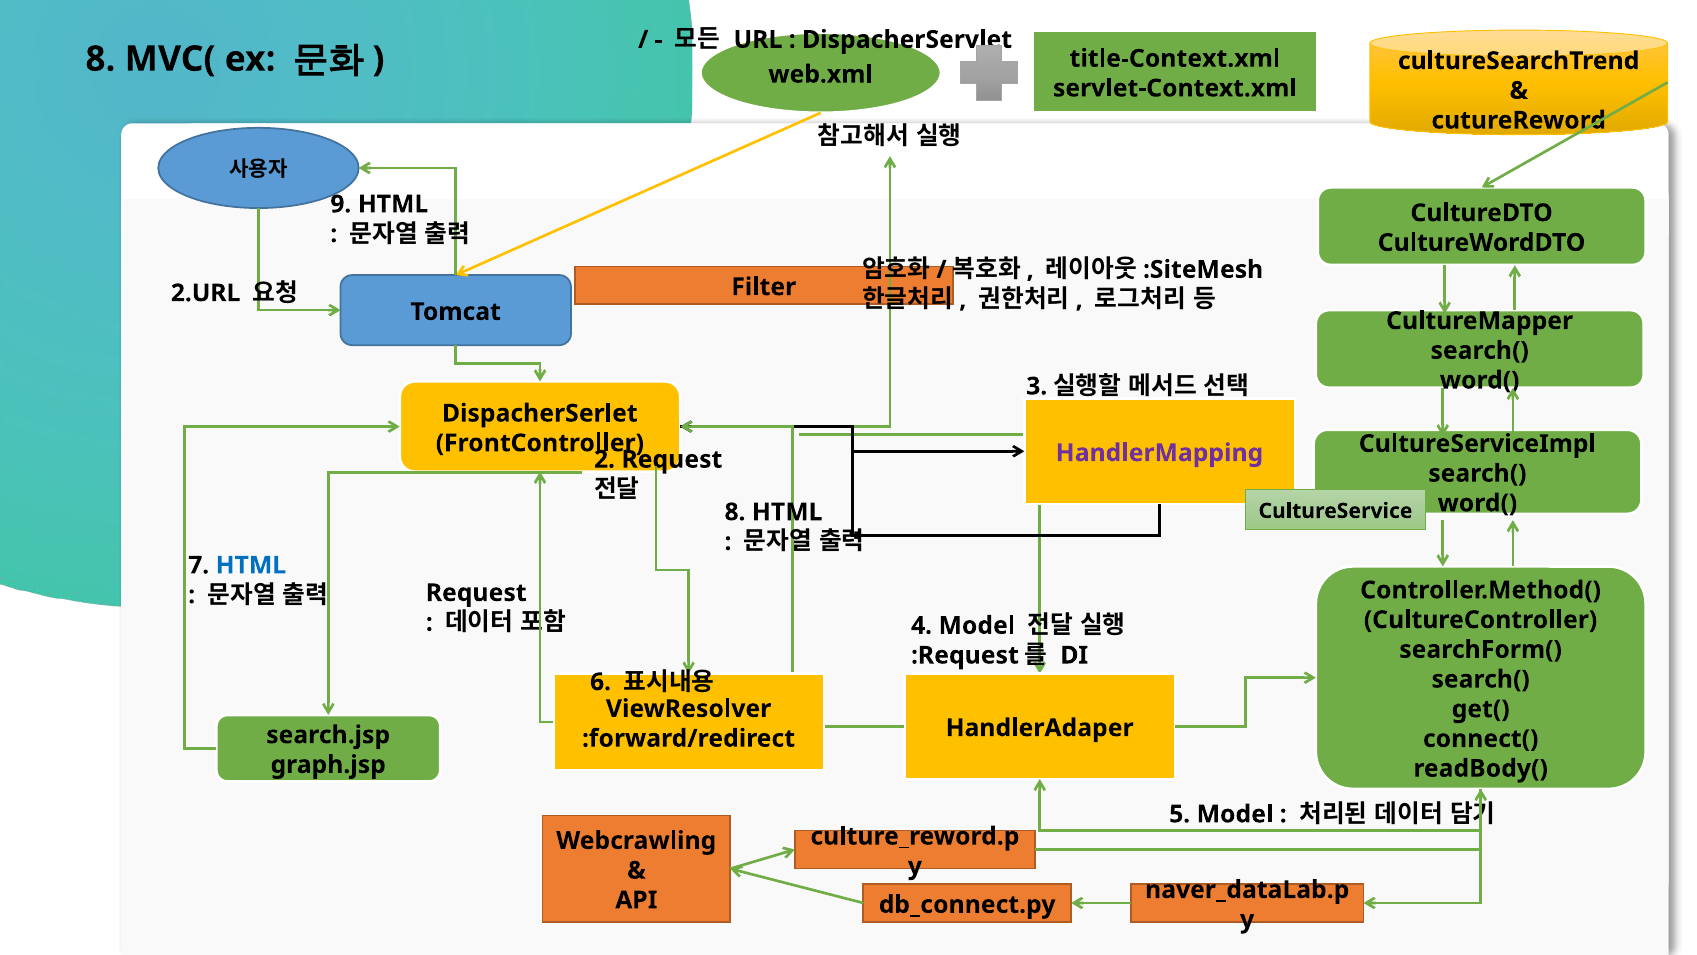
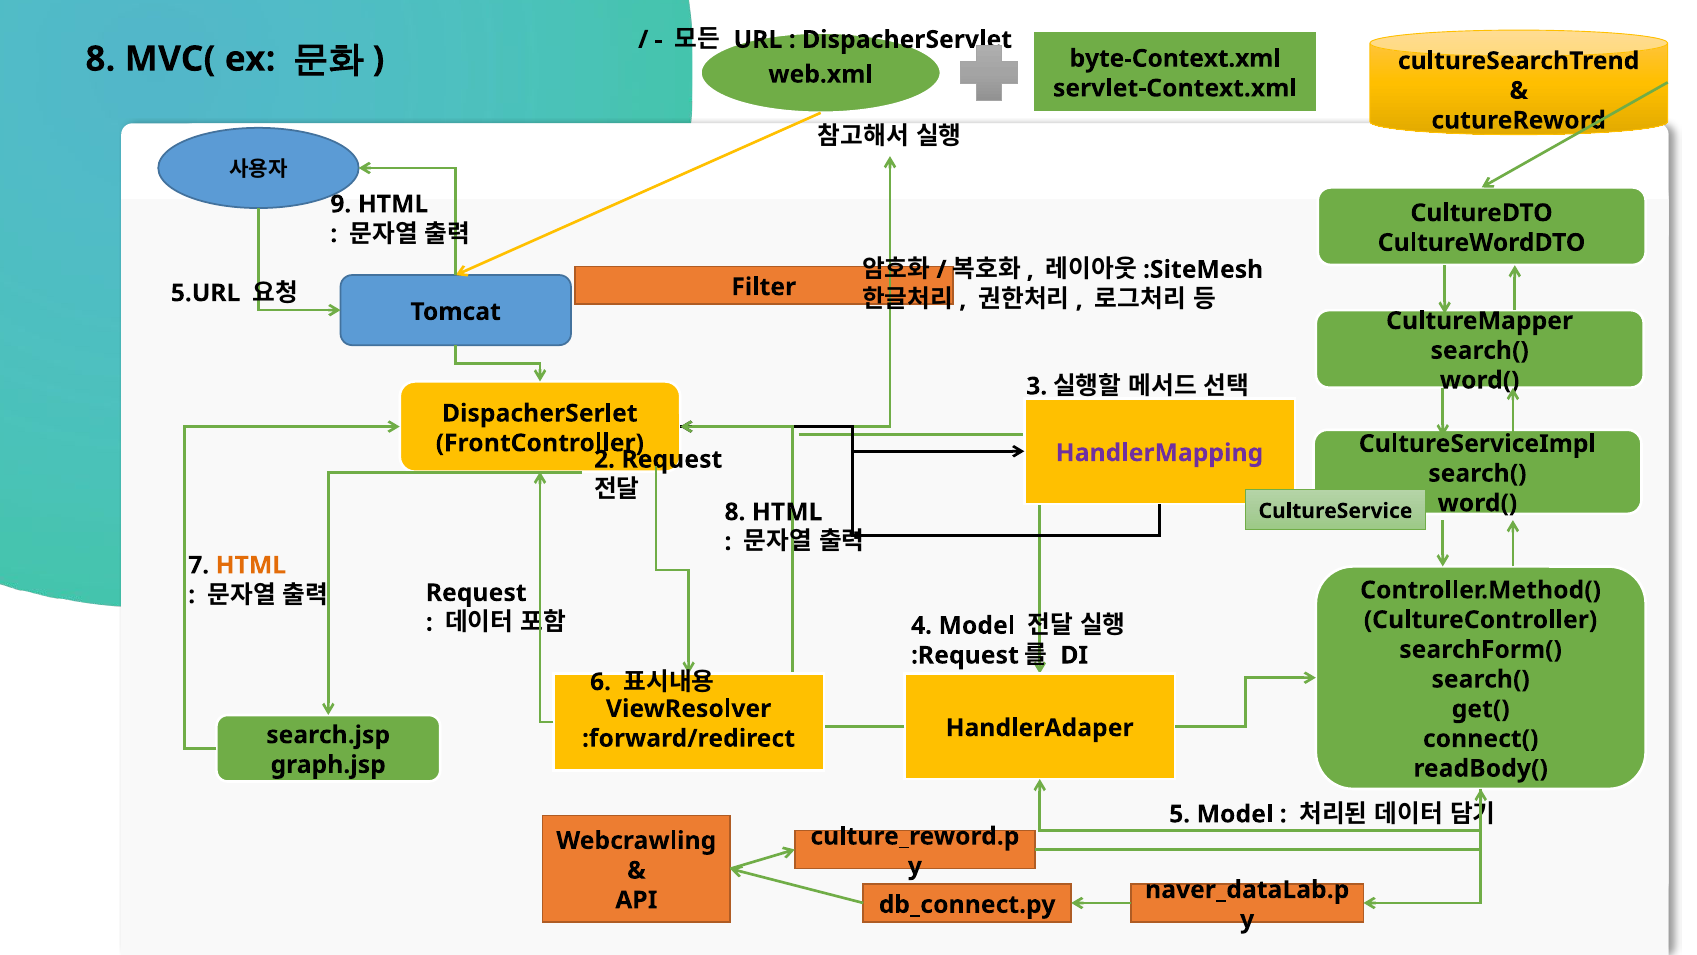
title-Context.xml: title-Context.xml -> byte-Context.xml
2.URL: 2.URL -> 5.URL
HTML at (251, 565) colour: blue -> orange
